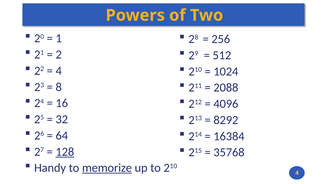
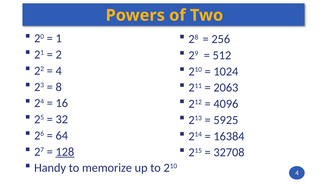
2088: 2088 -> 2063
8292: 8292 -> 5925
35768: 35768 -> 32708
memorize underline: present -> none
